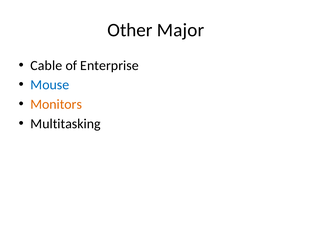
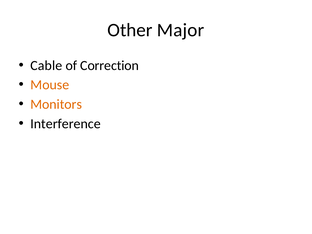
Enterprise: Enterprise -> Correction
Mouse colour: blue -> orange
Multitasking: Multitasking -> Interference
